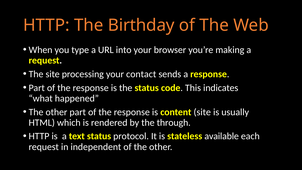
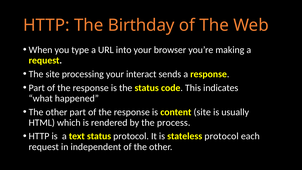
contact: contact -> interact
through: through -> process
stateless available: available -> protocol
